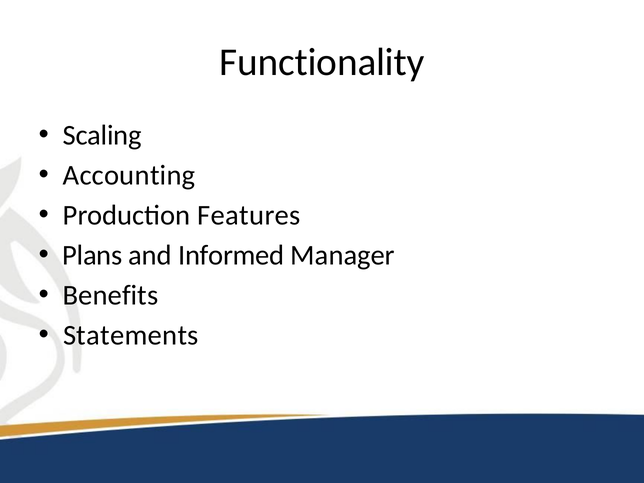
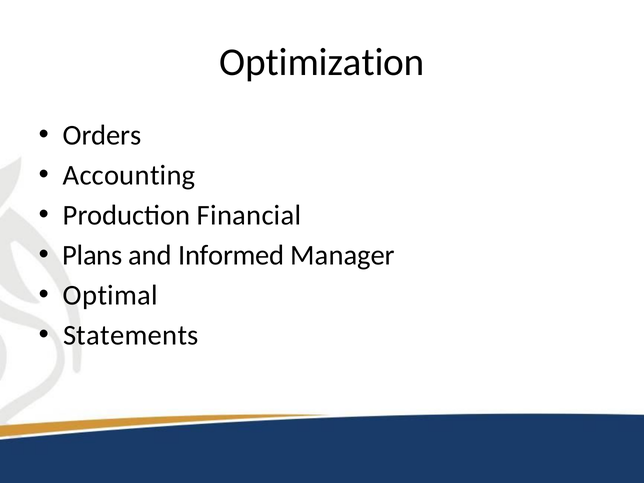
Functionality: Functionality -> Optimization
Scaling: Scaling -> Orders
Features: Features -> Financial
Benefits: Benefits -> Optimal
